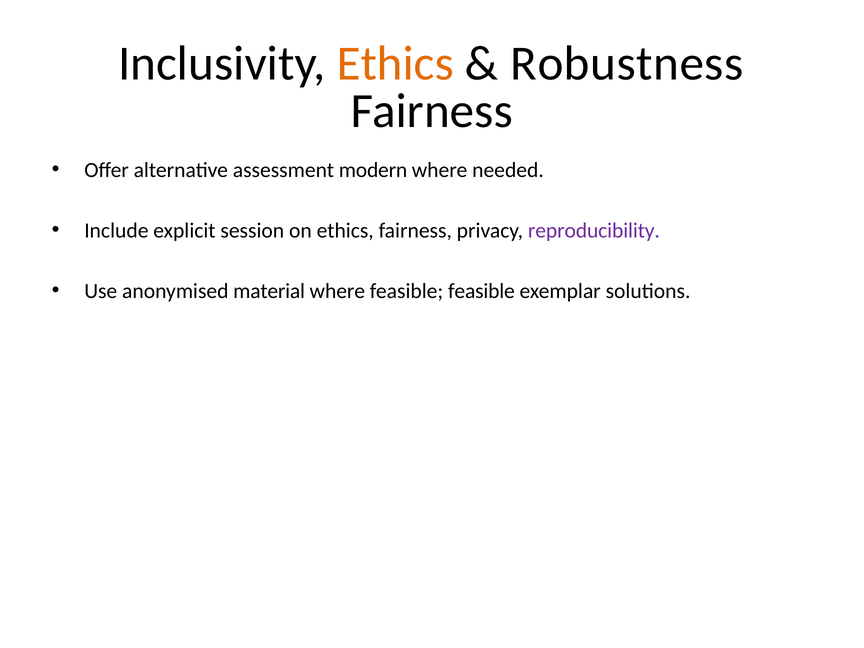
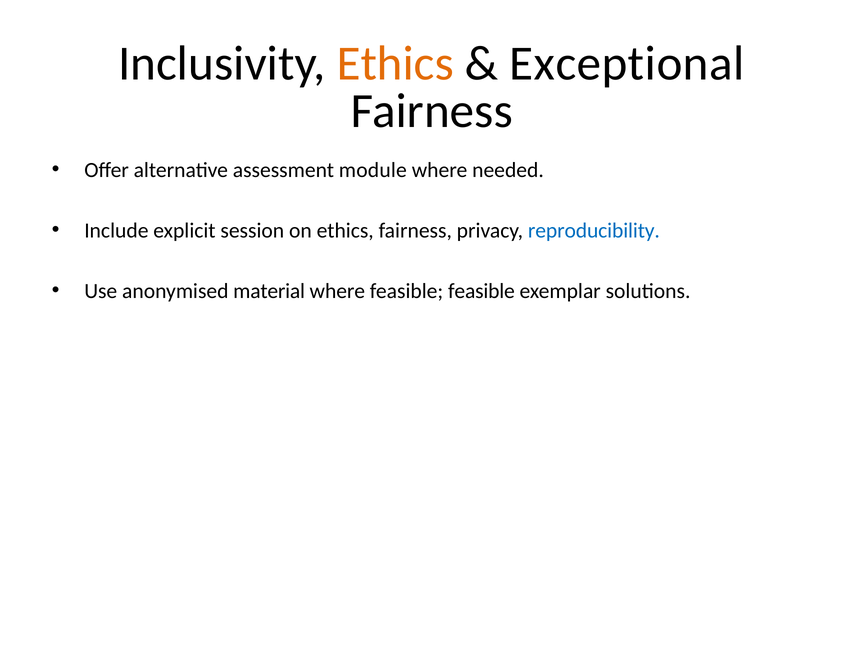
Robustness: Robustness -> Exceptional
modern: modern -> module
reproducibility colour: purple -> blue
